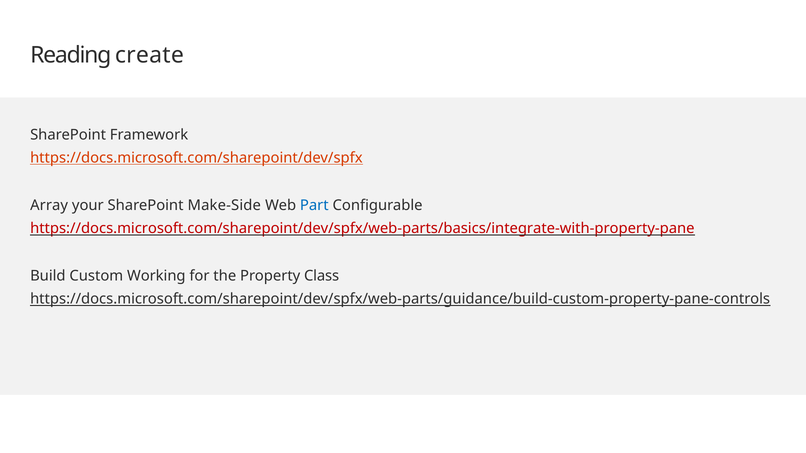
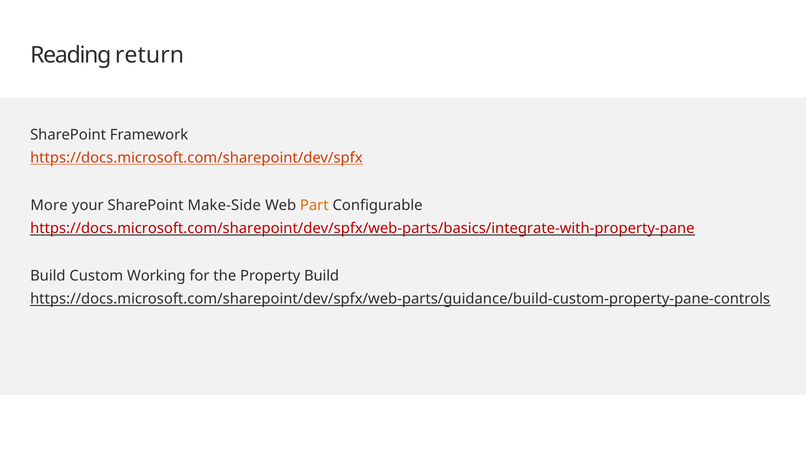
create: create -> return
Array: Array -> More
Part colour: blue -> orange
Property Class: Class -> Build
